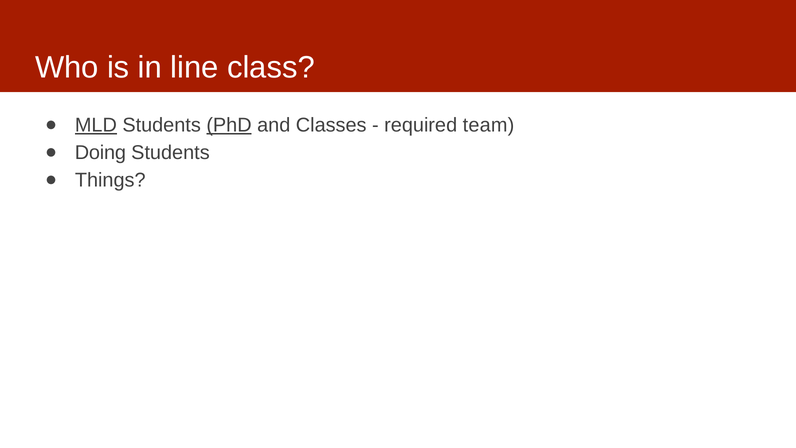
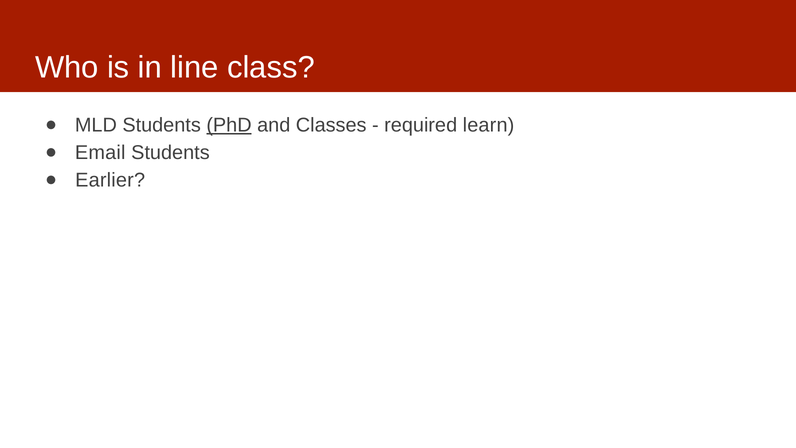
MLD underline: present -> none
team: team -> learn
Doing: Doing -> Email
Things: Things -> Earlier
